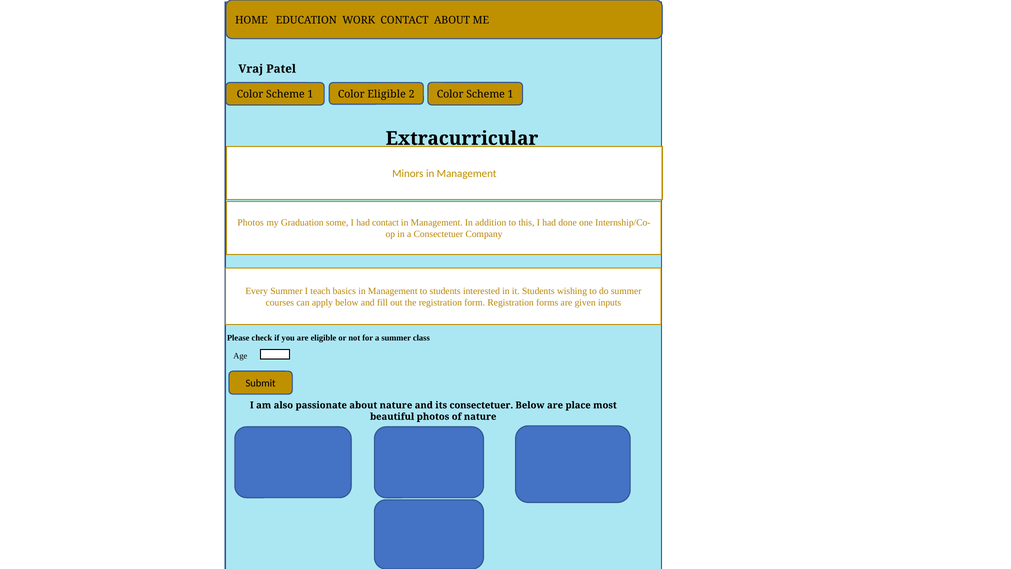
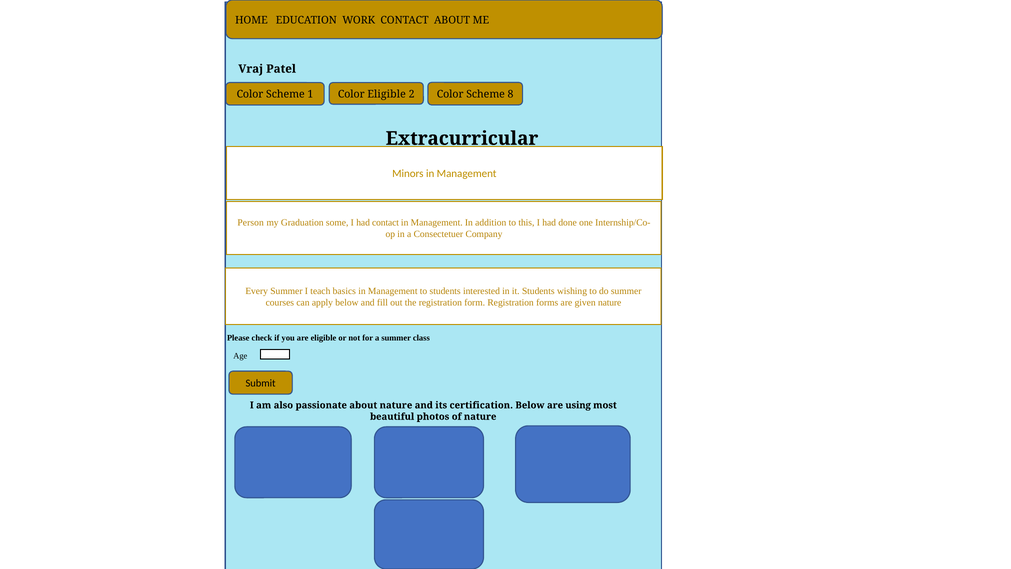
2 Color Scheme 1: 1 -> 8
Photos at (251, 223): Photos -> Person
given inputs: inputs -> nature
its consectetuer: consectetuer -> certification
place: place -> using
